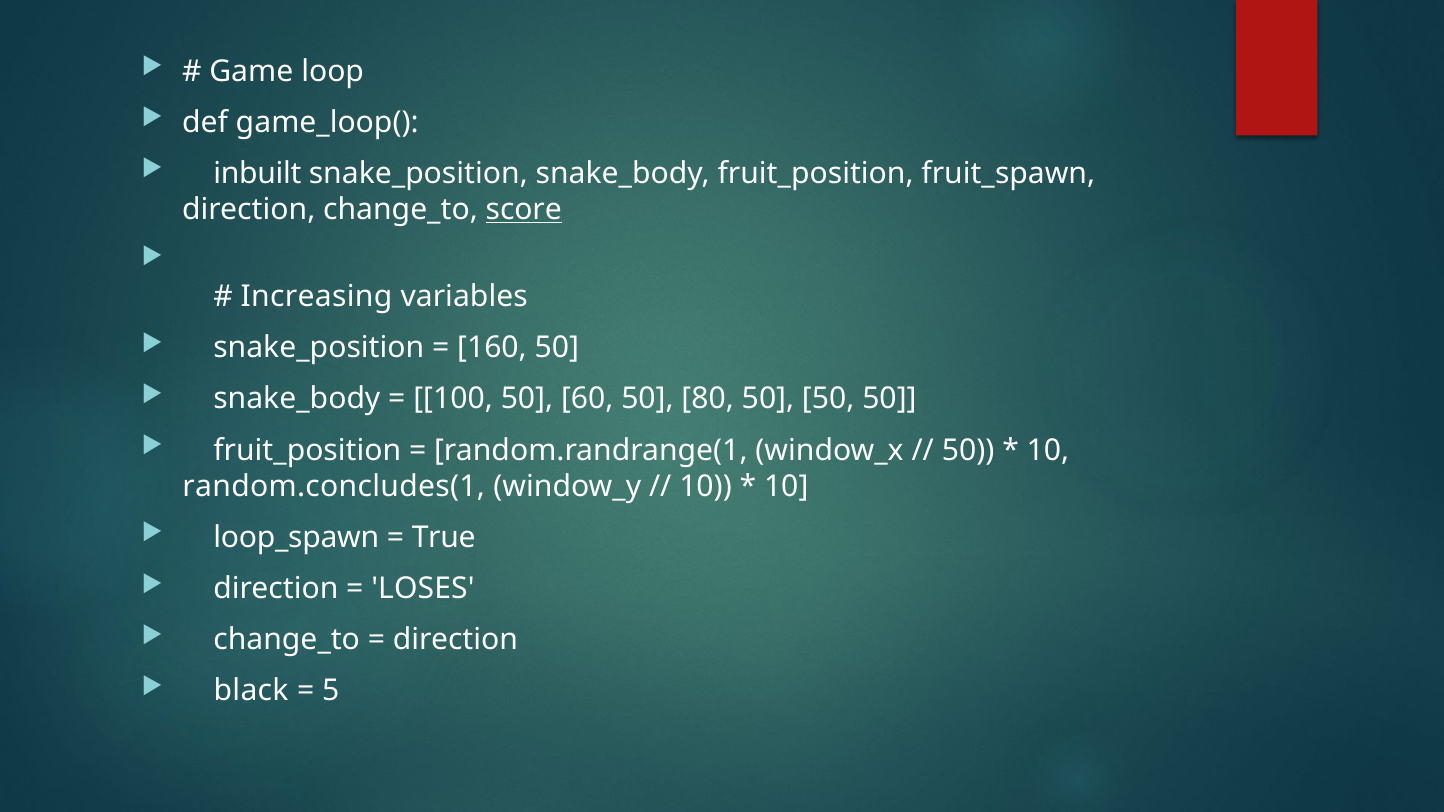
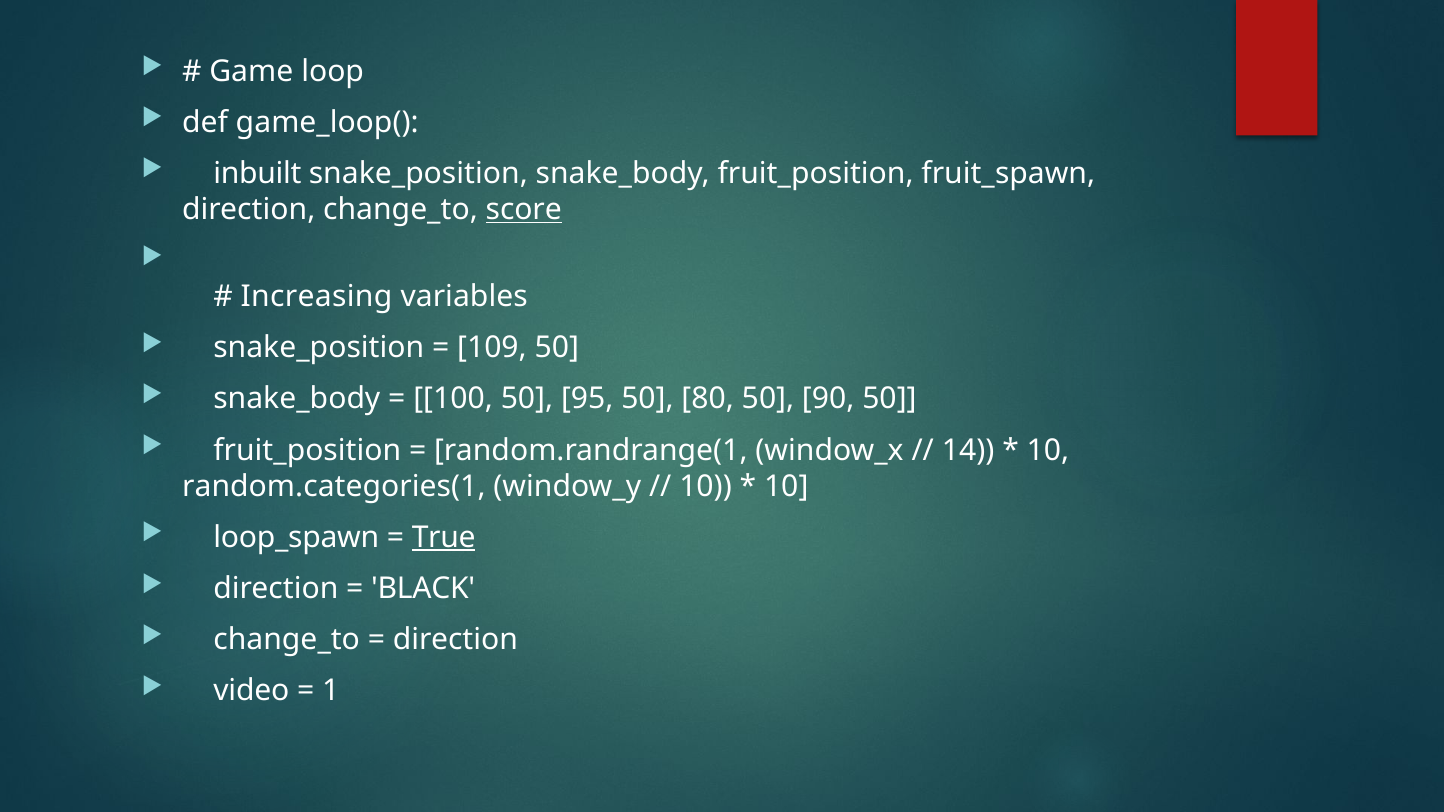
160: 160 -> 109
60: 60 -> 95
80 50 50: 50 -> 90
50 at (968, 450): 50 -> 14
random.concludes(1: random.concludes(1 -> random.categories(1
True underline: none -> present
LOSES: LOSES -> BLACK
black: black -> video
5: 5 -> 1
